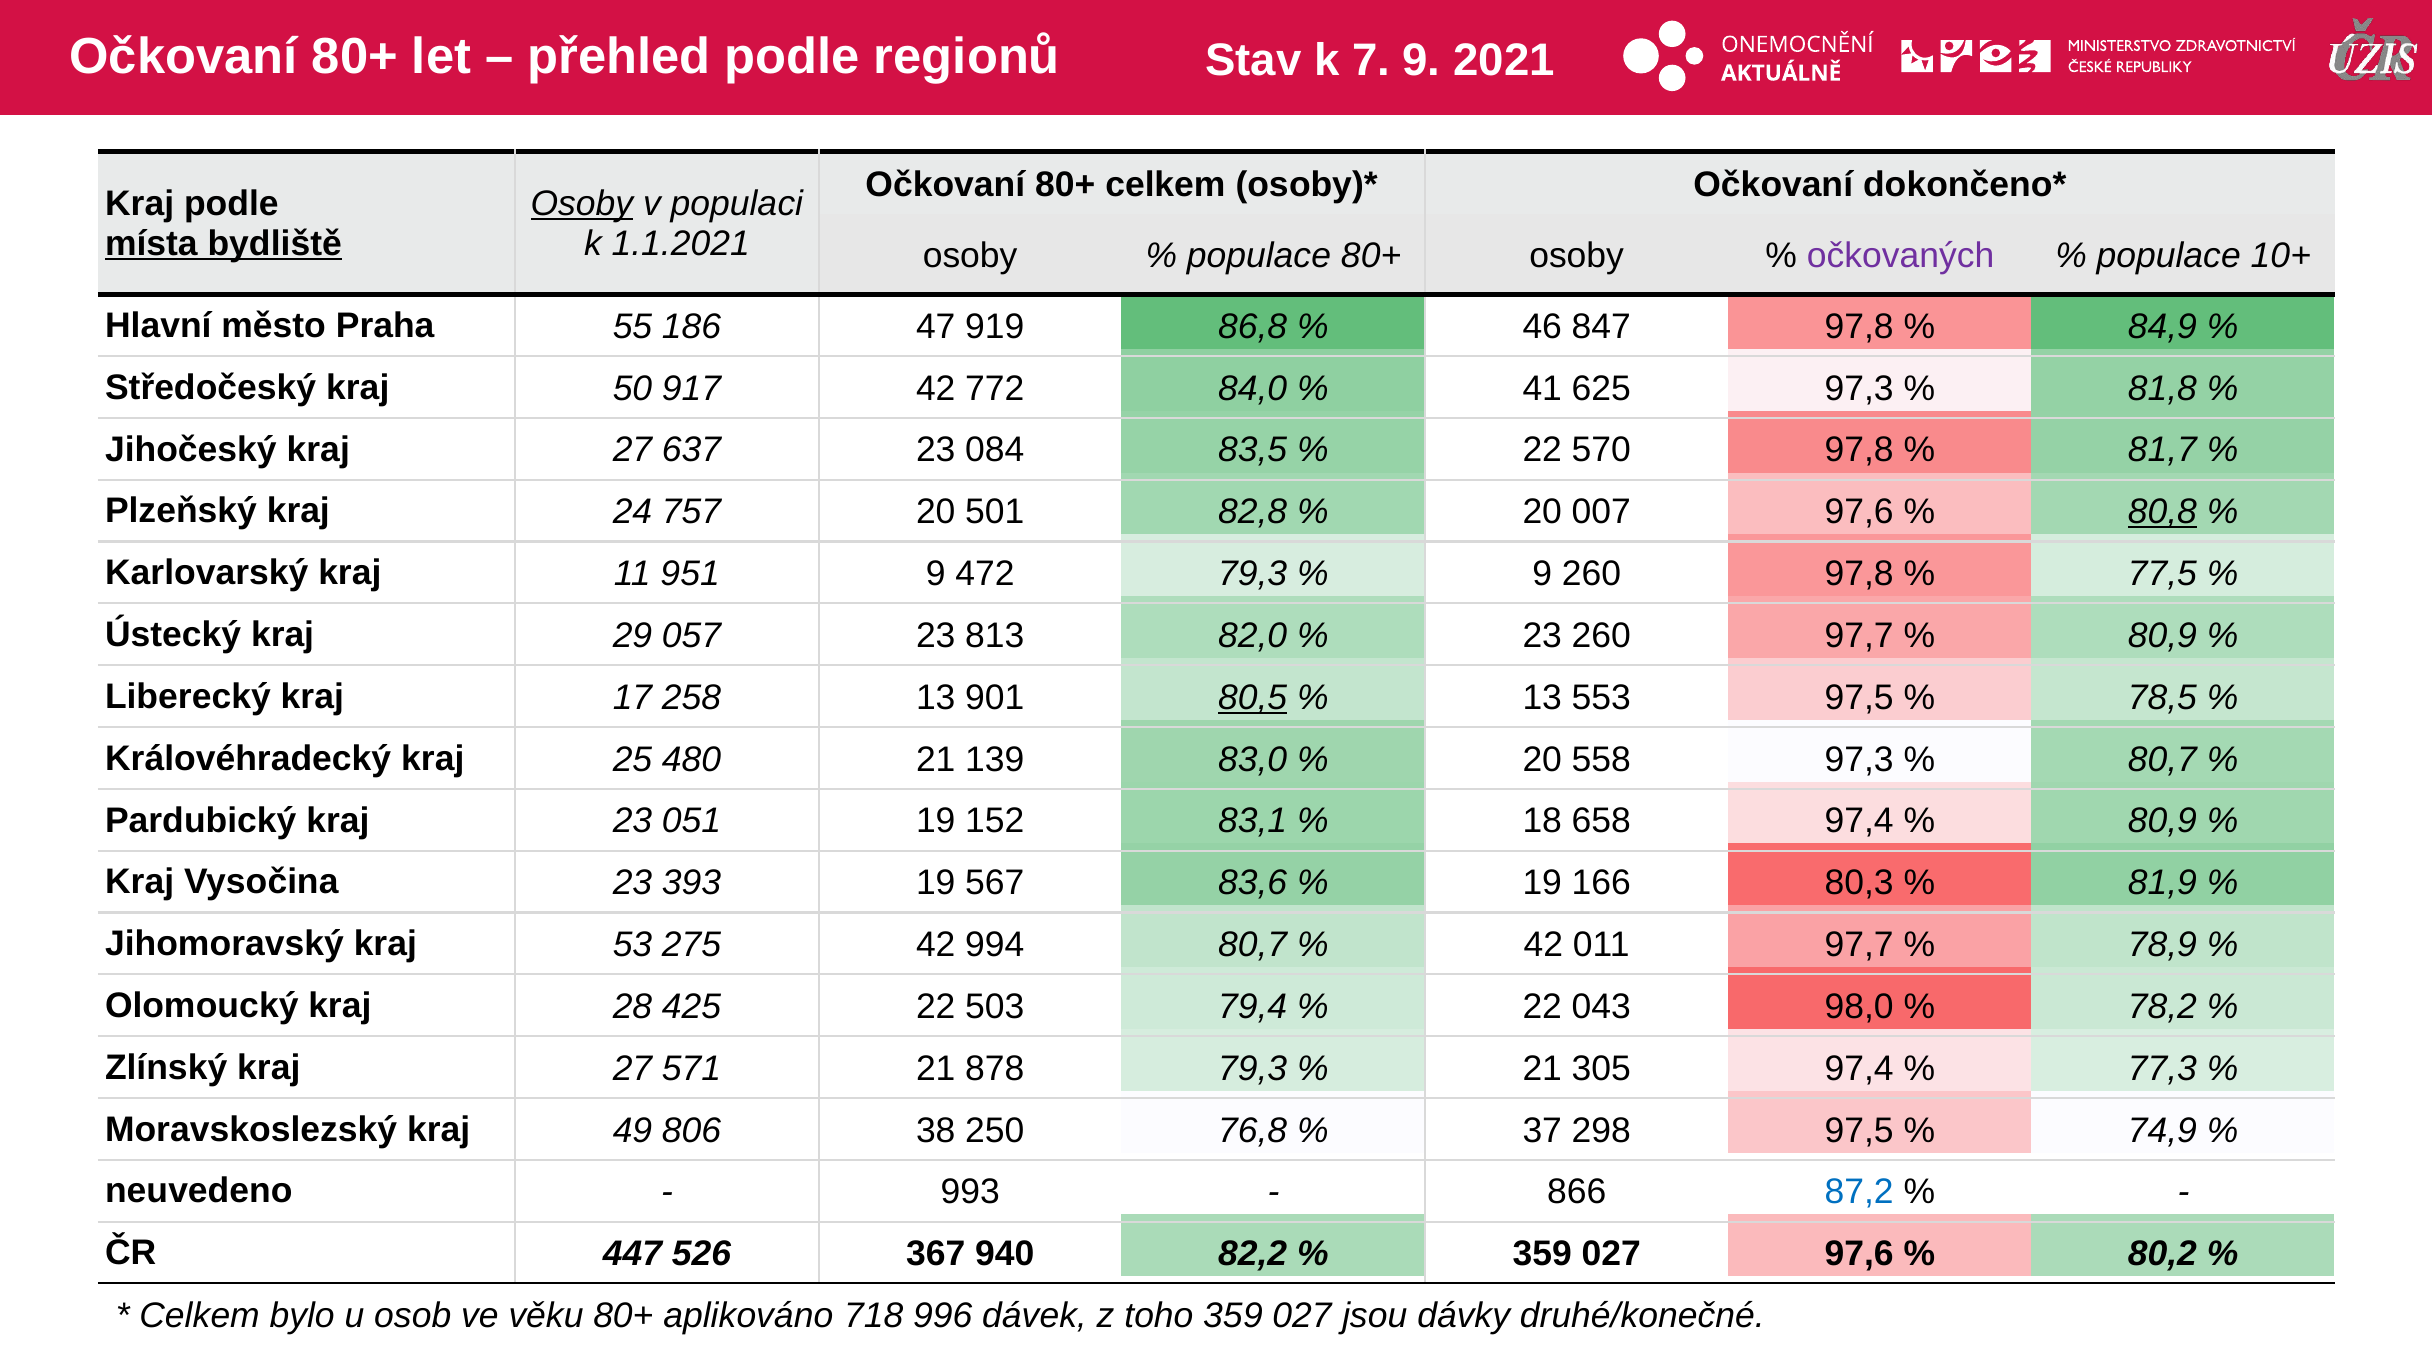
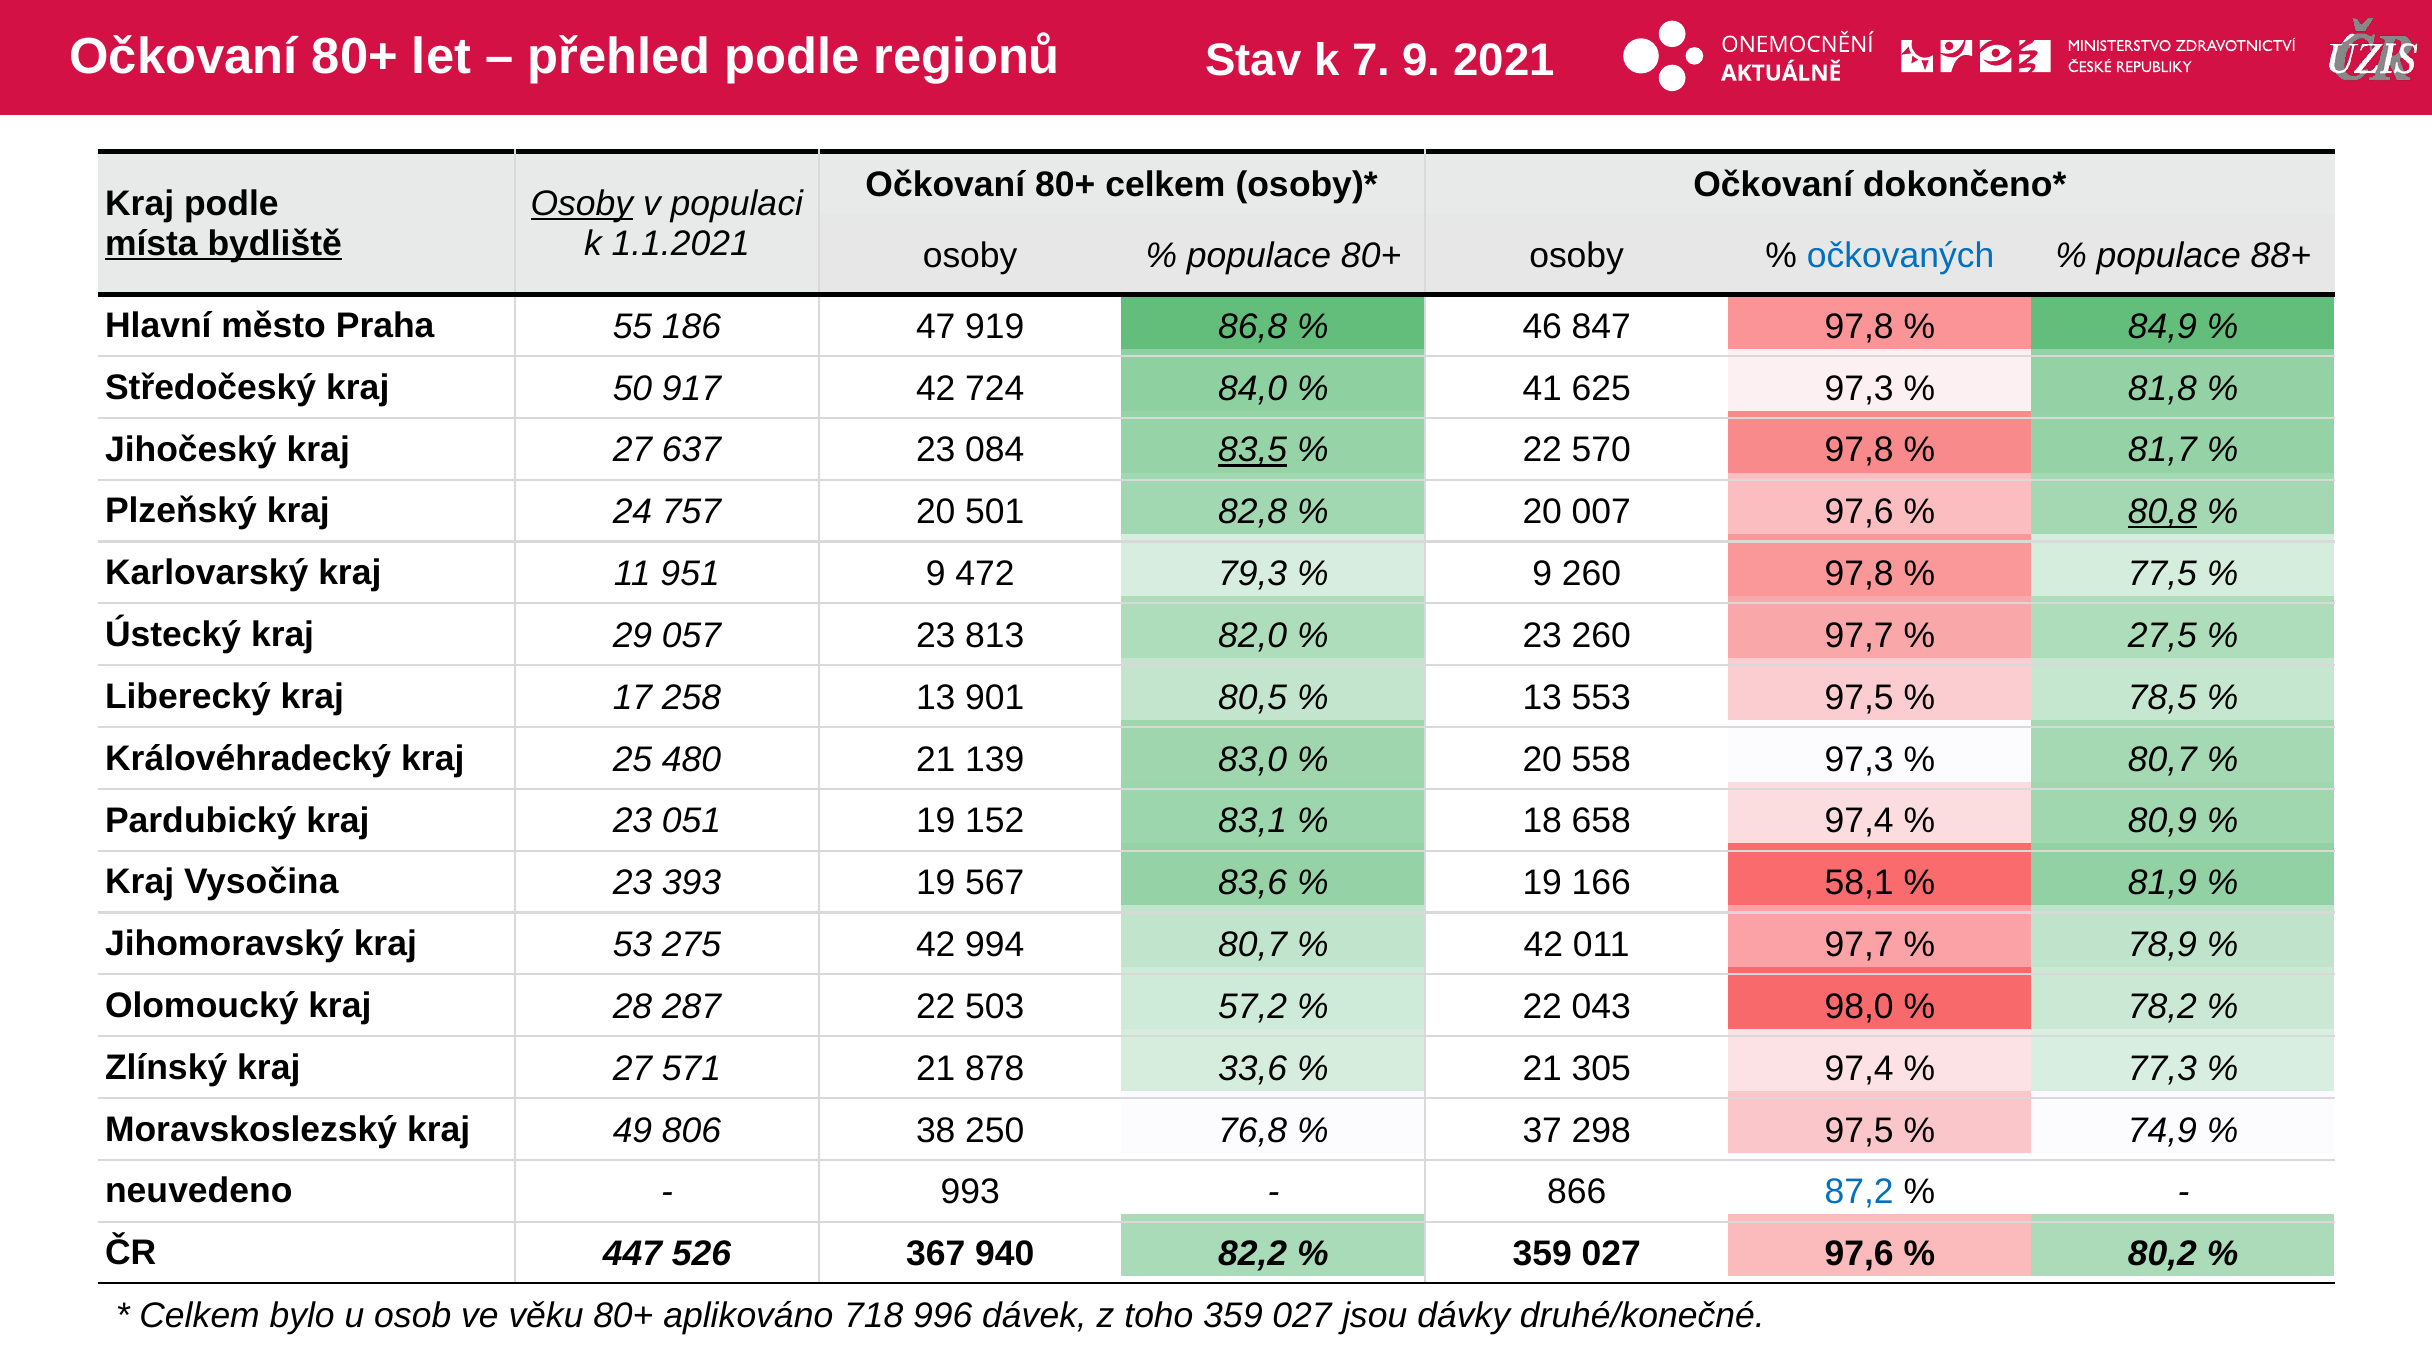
očkovaných colour: purple -> blue
10+: 10+ -> 88+
772: 772 -> 724
83,5 underline: none -> present
80,9 at (2162, 636): 80,9 -> 27,5
80,5 underline: present -> none
80,3: 80,3 -> 58,1
425: 425 -> 287
79,4: 79,4 -> 57,2
878 79,3: 79,3 -> 33,6
